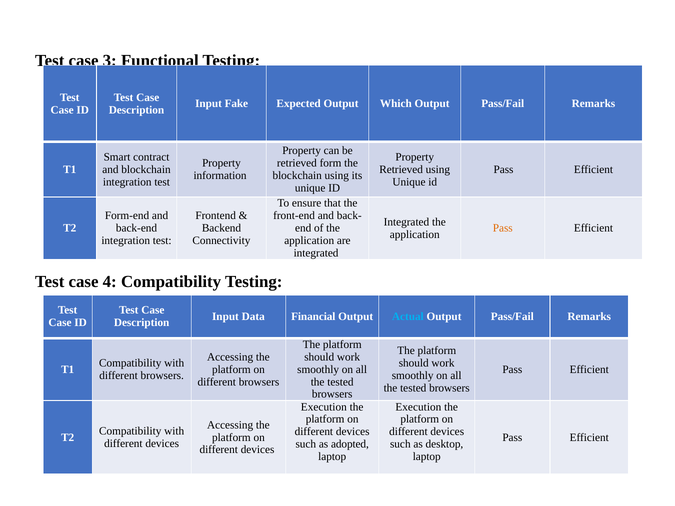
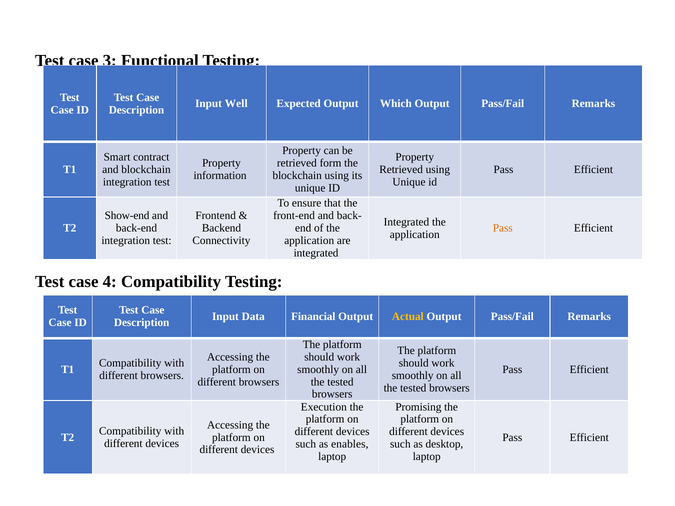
Fake: Fake -> Well
Form-end: Form-end -> Show-end
Actual colour: light blue -> yellow
Execution at (418, 407): Execution -> Promising
adopted: adopted -> enables
